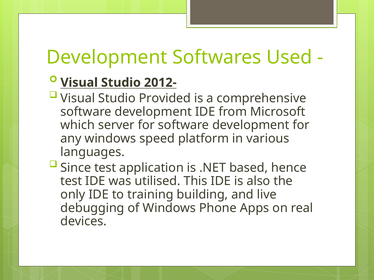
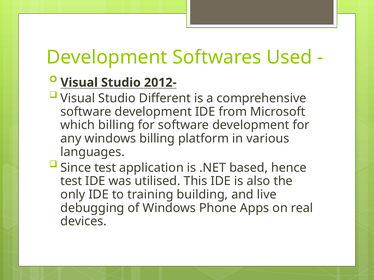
Provided: Provided -> Different
which server: server -> billing
windows speed: speed -> billing
